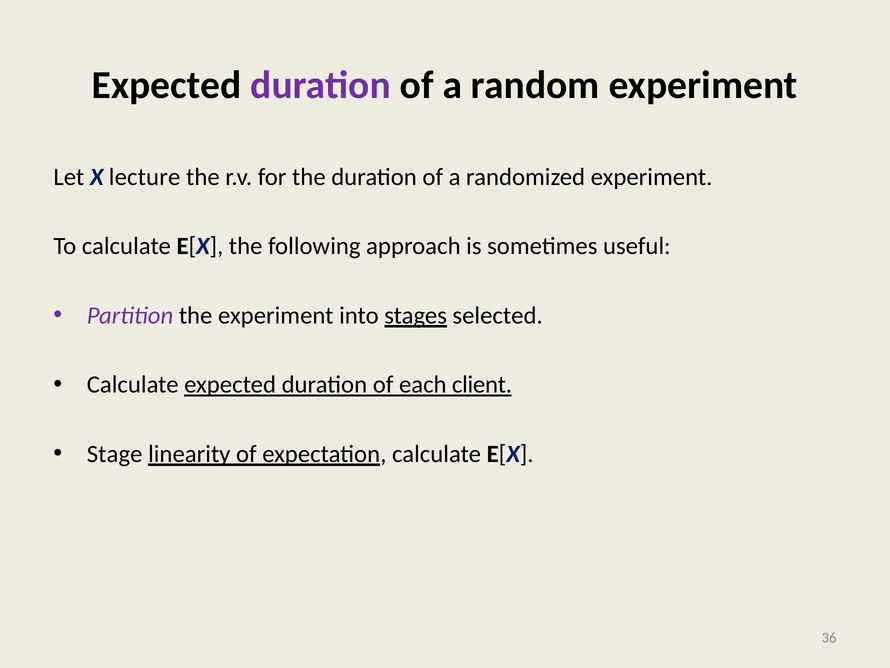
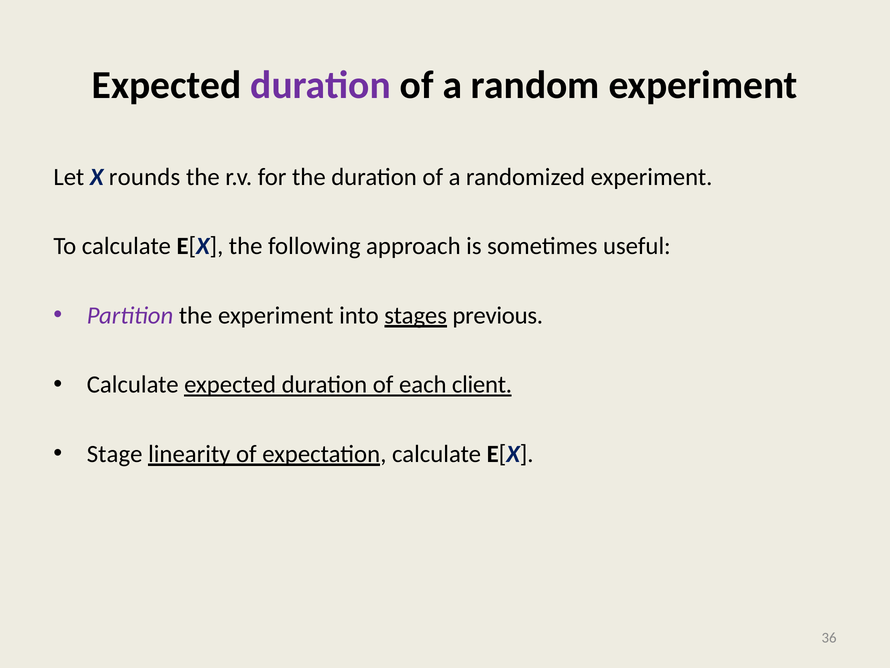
lecture: lecture -> rounds
selected: selected -> previous
